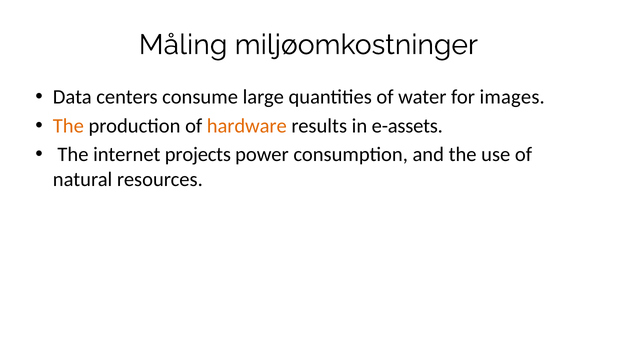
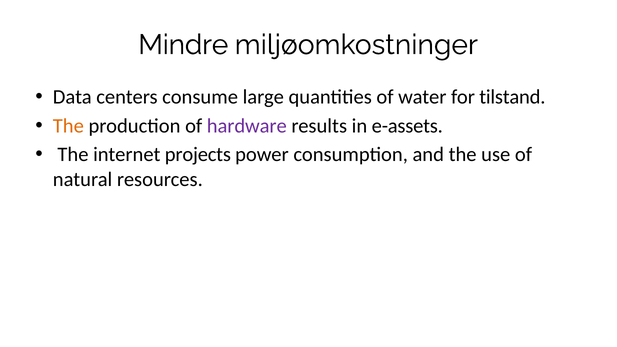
Måling: Måling -> Mindre
images: images -> tilstand
hardware colour: orange -> purple
